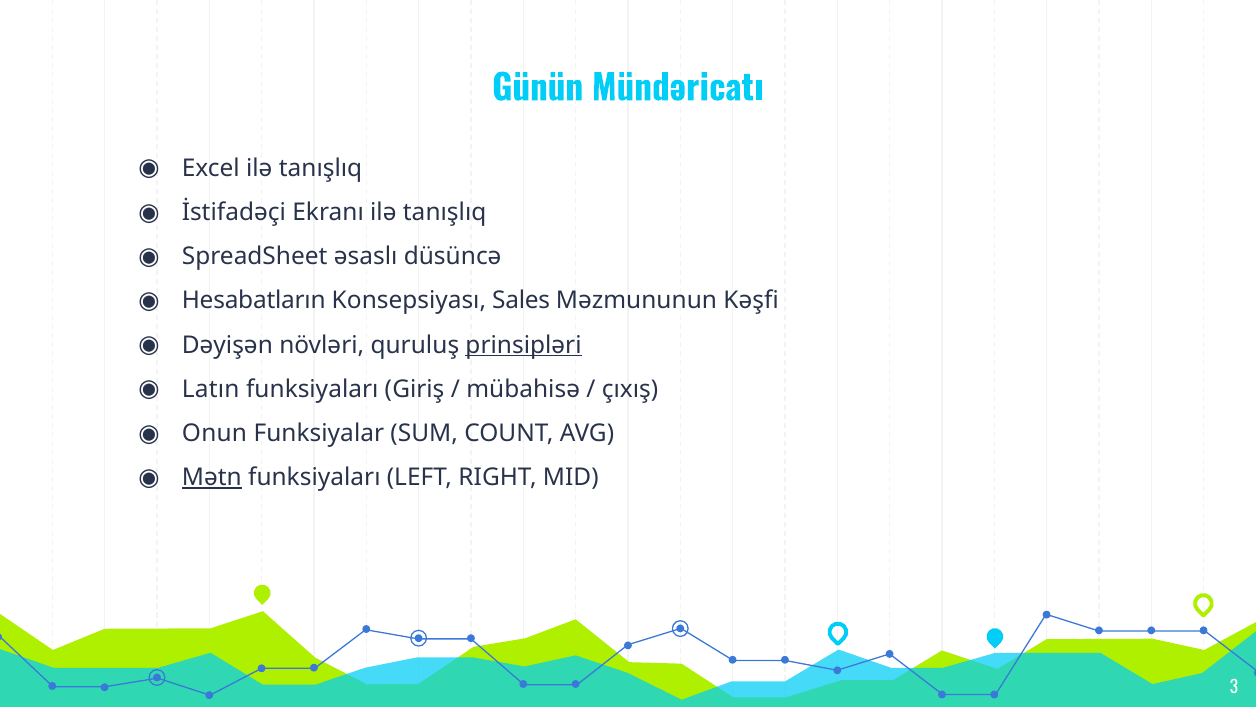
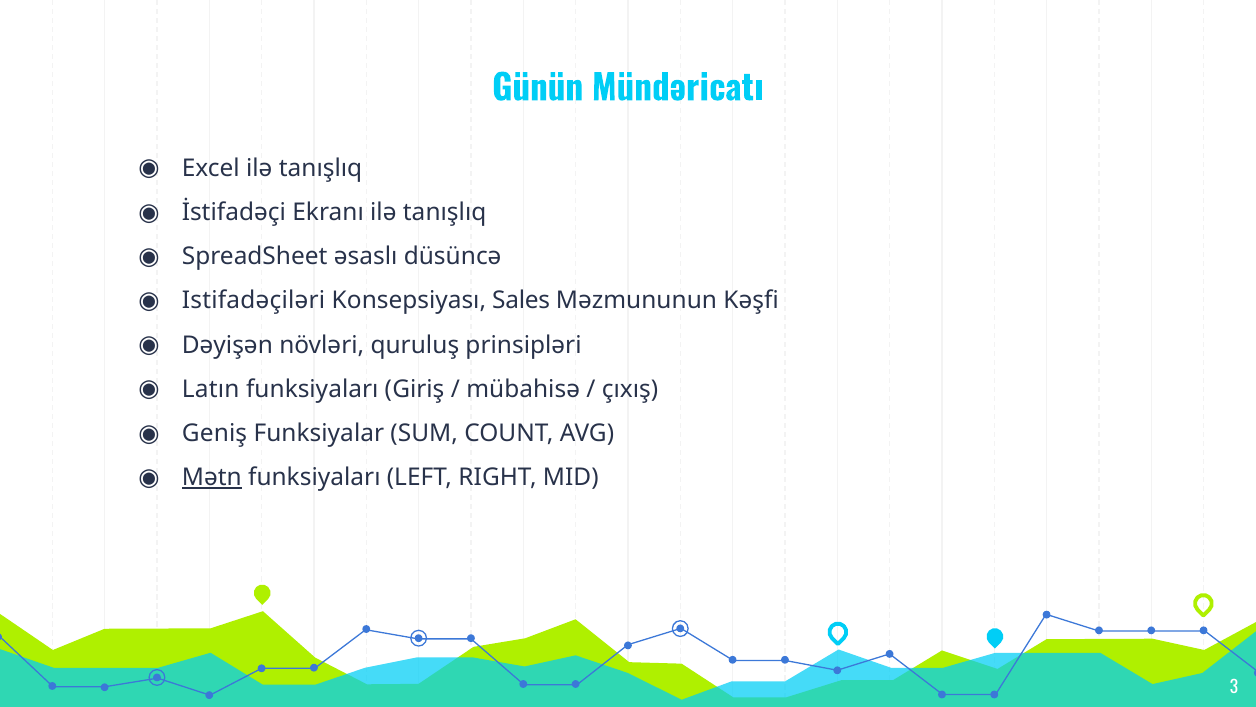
Hesabatların: Hesabatların -> Istifadəçiləri
prinsipləri underline: present -> none
Onun: Onun -> Geniş
